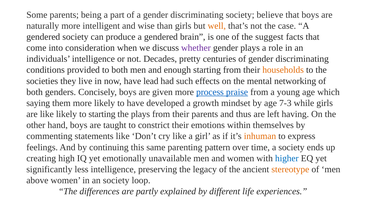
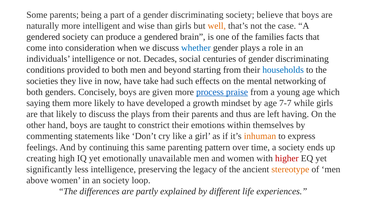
suggest: suggest -> families
whether colour: purple -> blue
pretty: pretty -> social
enough: enough -> beyond
households colour: orange -> blue
lead: lead -> take
7-3: 7-3 -> 7-7
are like: like -> that
to starting: starting -> discuss
higher colour: blue -> red
